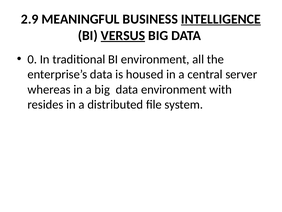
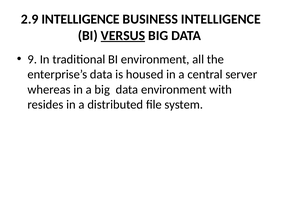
2.9 MEANINGFUL: MEANINGFUL -> INTELLIGENCE
INTELLIGENCE at (221, 19) underline: present -> none
0: 0 -> 9
